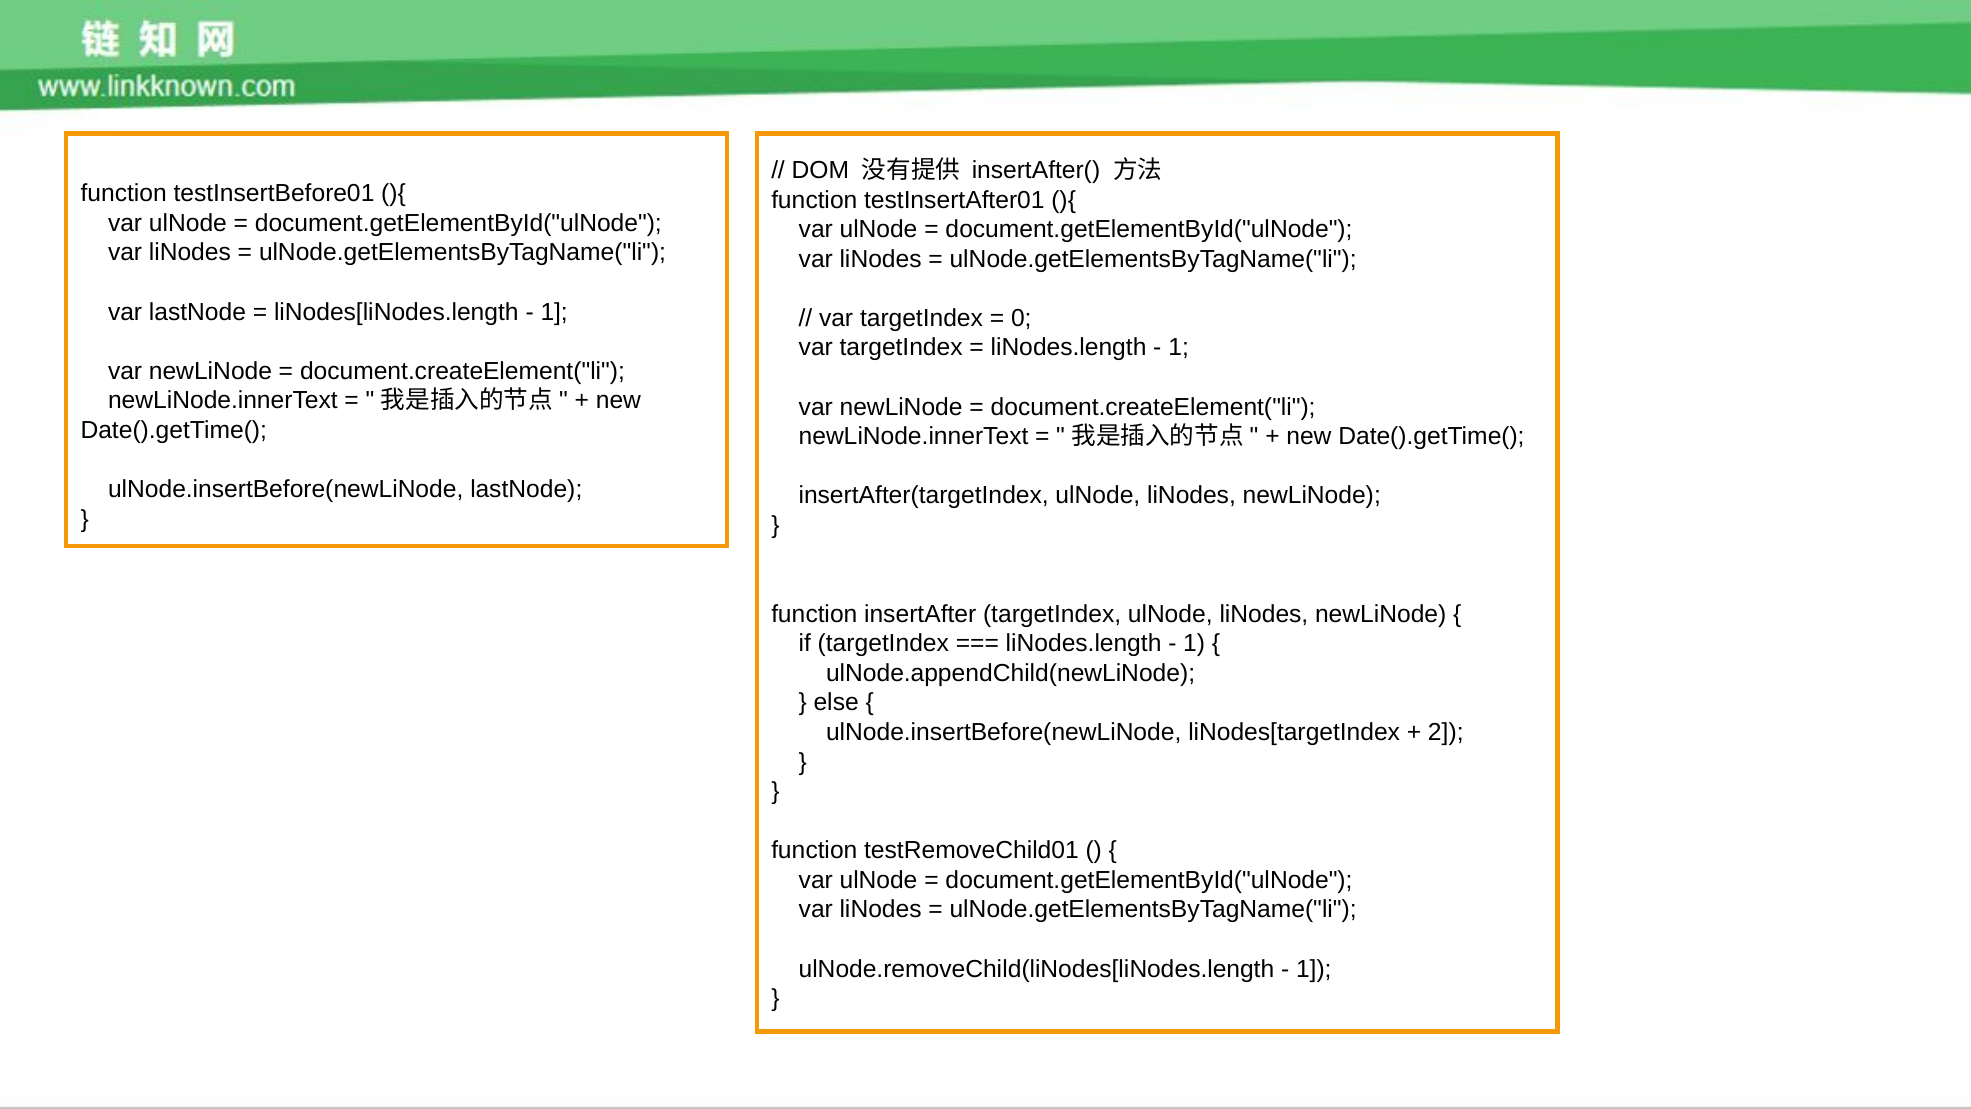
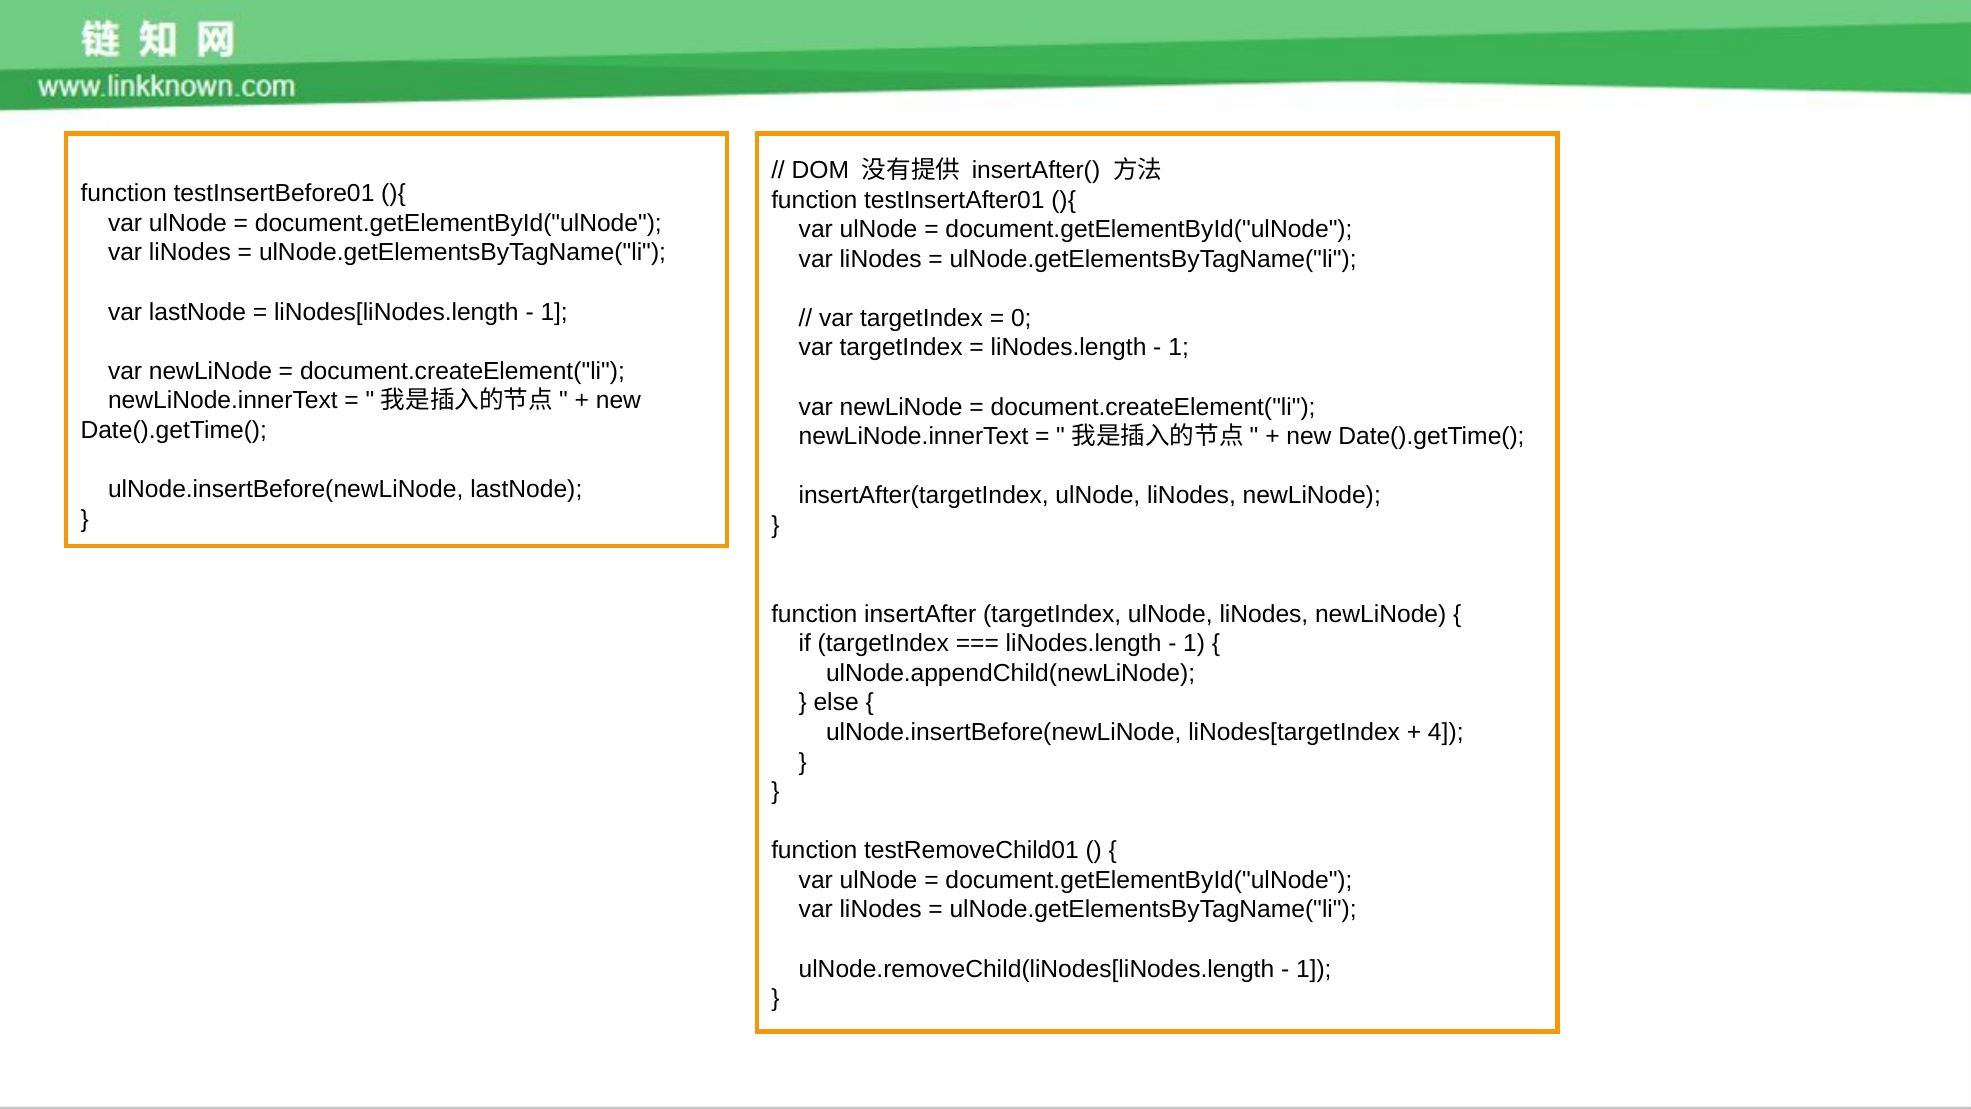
2: 2 -> 4
